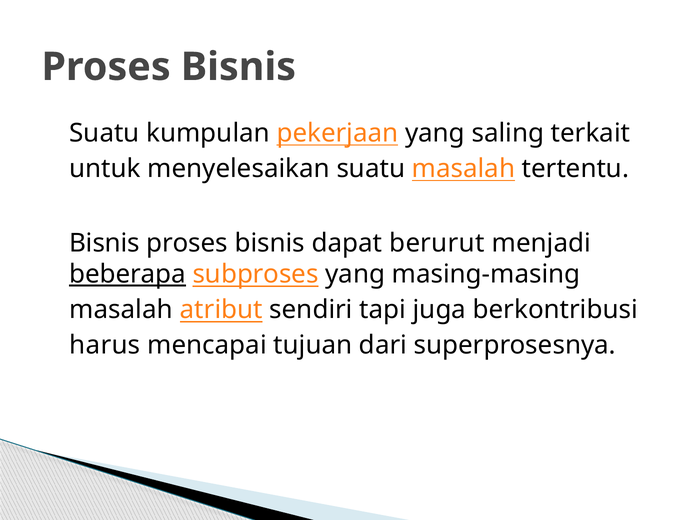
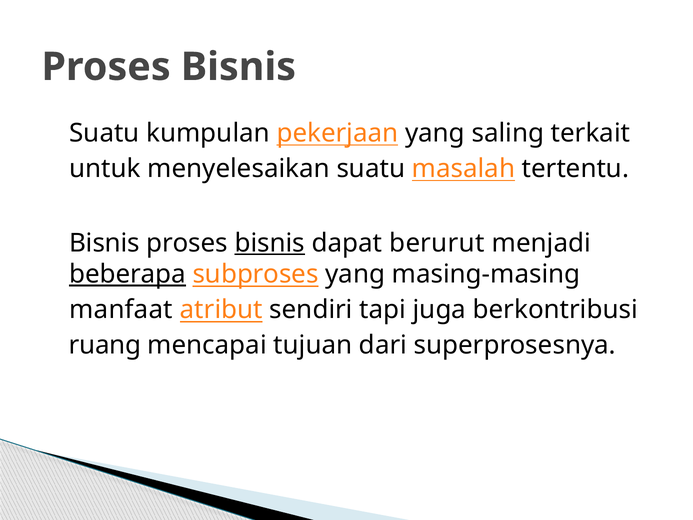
bisnis at (270, 243) underline: none -> present
masalah at (121, 310): masalah -> manfaat
harus: harus -> ruang
